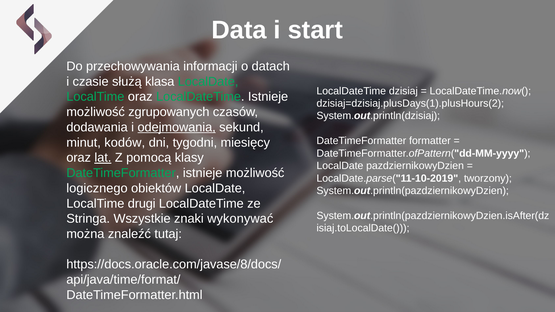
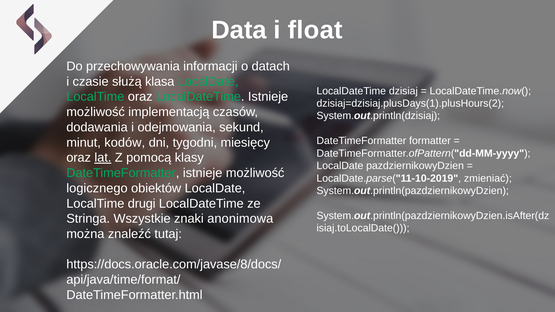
start: start -> float
zgrupowanych: zgrupowanych -> implementacją
odejmowania underline: present -> none
tworzony: tworzony -> zmieniać
wykonywać: wykonywać -> anonimowa
